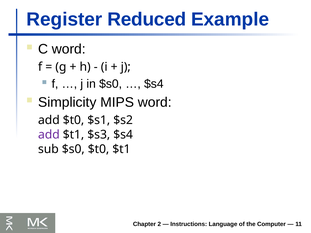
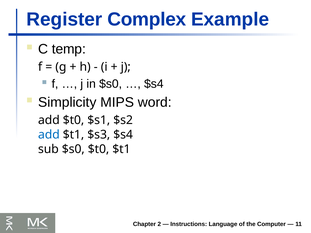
Reduced: Reduced -> Complex
C word: word -> temp
add at (49, 135) colour: purple -> blue
